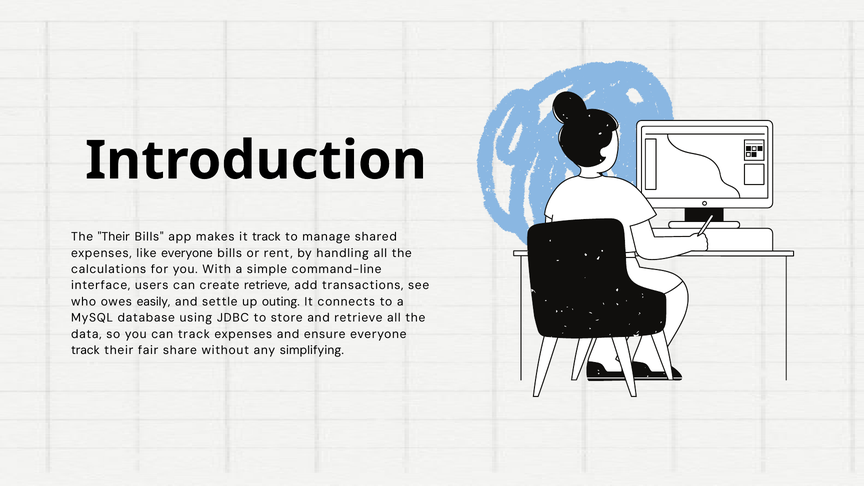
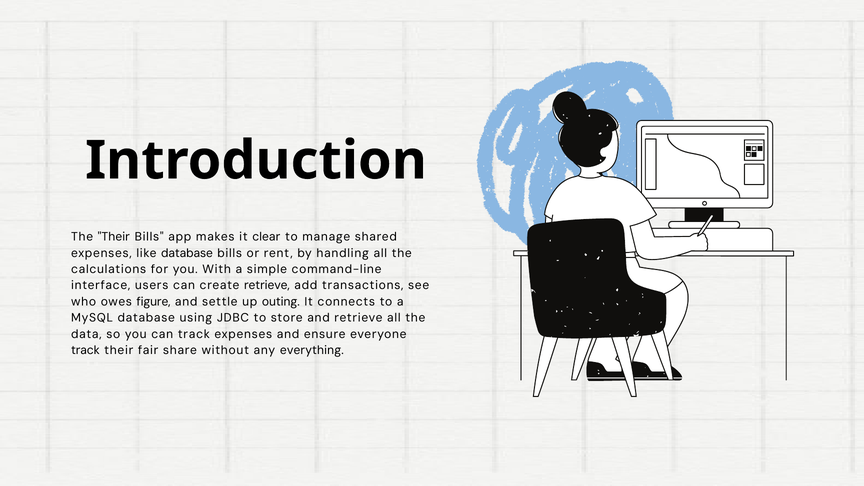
it track: track -> clear
like everyone: everyone -> database
easily: easily -> figure
simplifying: simplifying -> everything
